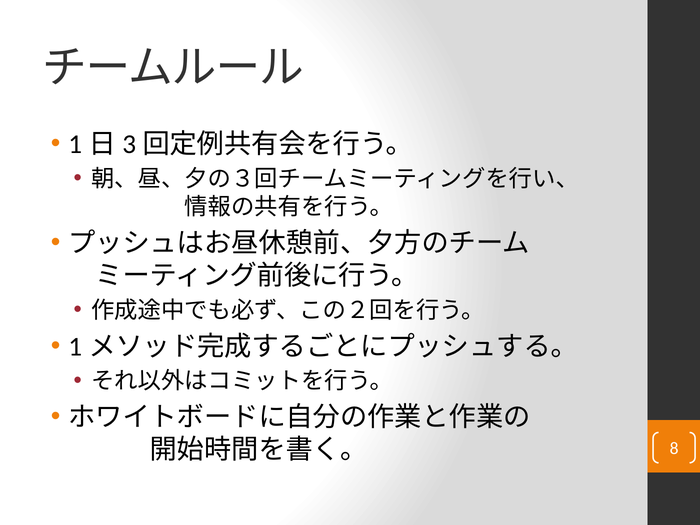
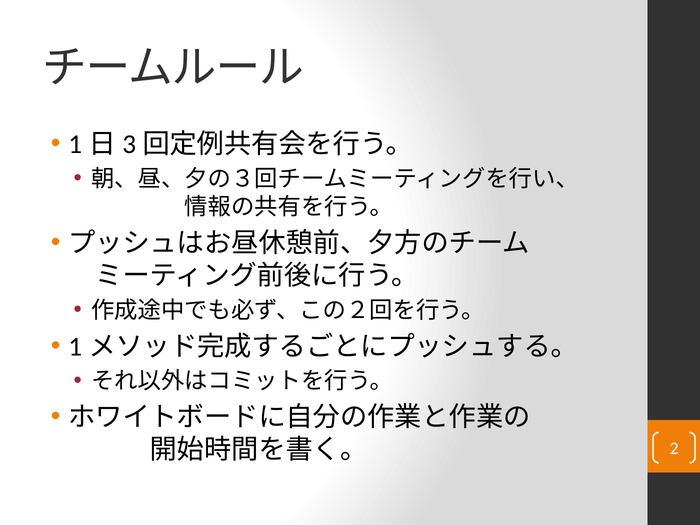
8: 8 -> 2
